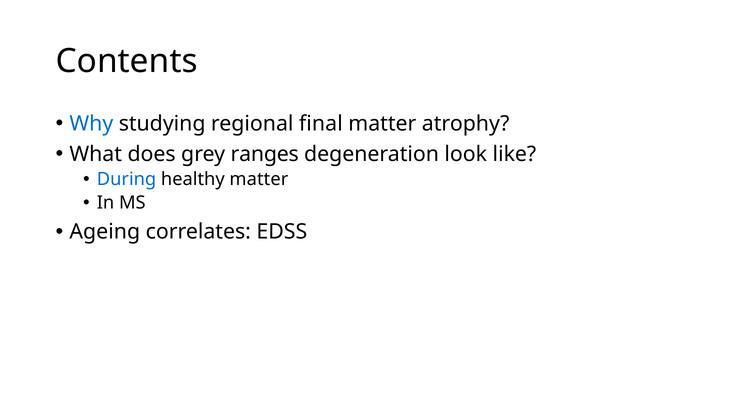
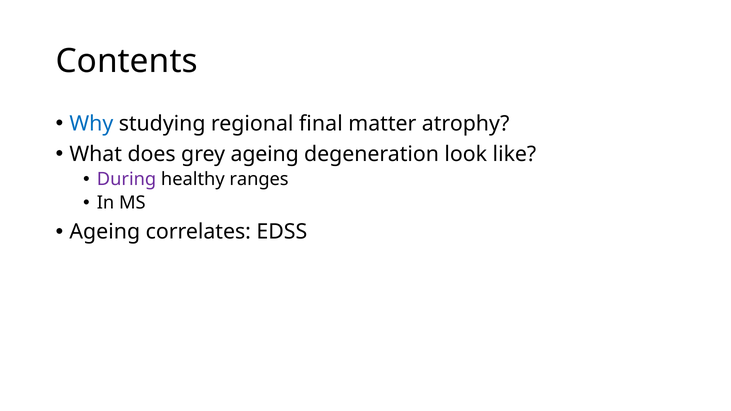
grey ranges: ranges -> ageing
During colour: blue -> purple
healthy matter: matter -> ranges
